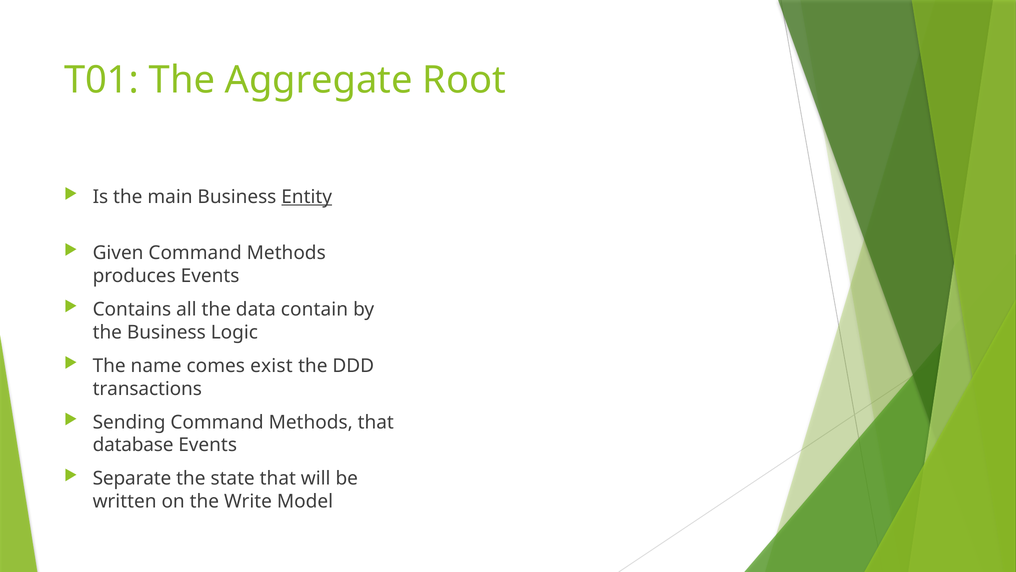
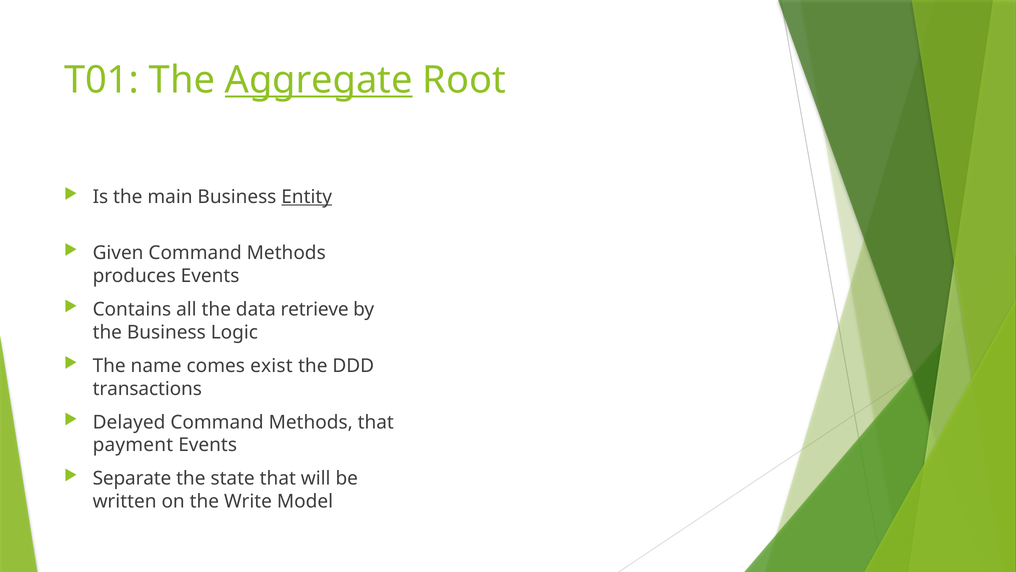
Aggregate underline: none -> present
contain: contain -> retrieve
Sending: Sending -> Delayed
database: database -> payment
